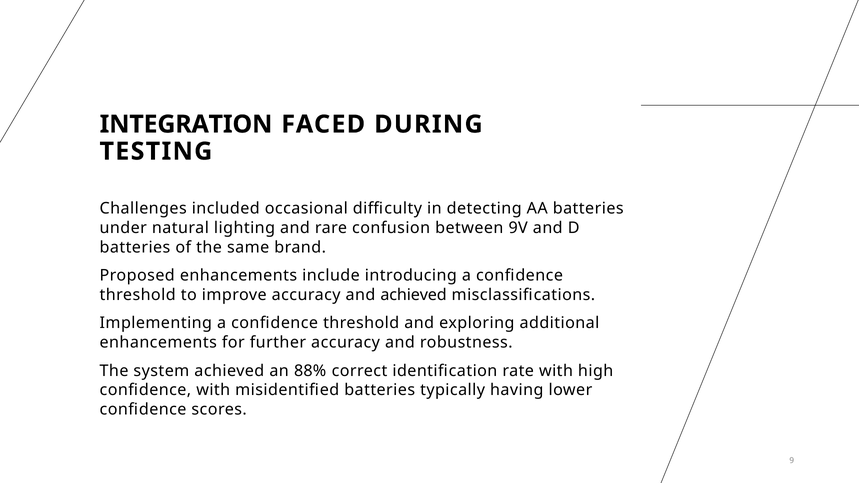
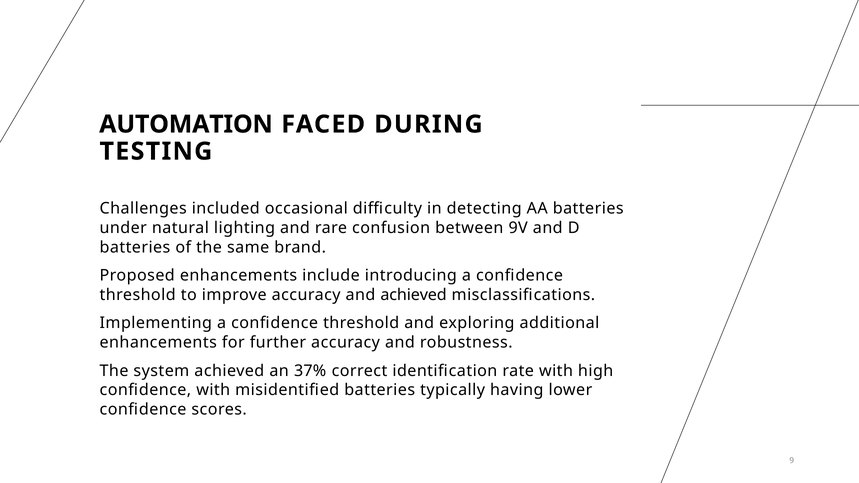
INTEGRATION: INTEGRATION -> AUTOMATION
88%: 88% -> 37%
